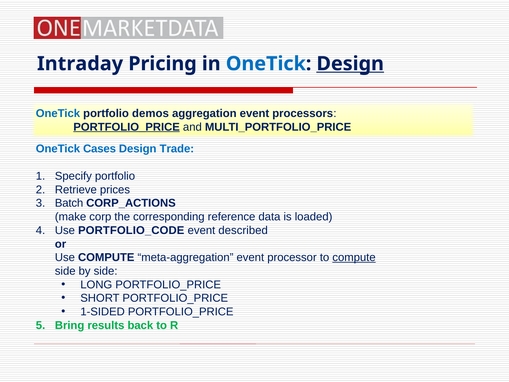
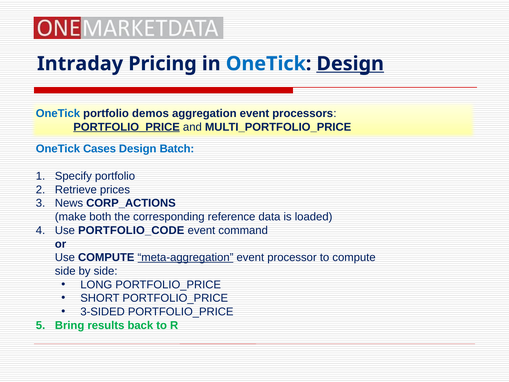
Trade: Trade -> Batch
Batch: Batch -> News
corp: corp -> both
described: described -> command
meta-aggregation underline: none -> present
compute at (354, 257) underline: present -> none
1-SIDED: 1-SIDED -> 3-SIDED
